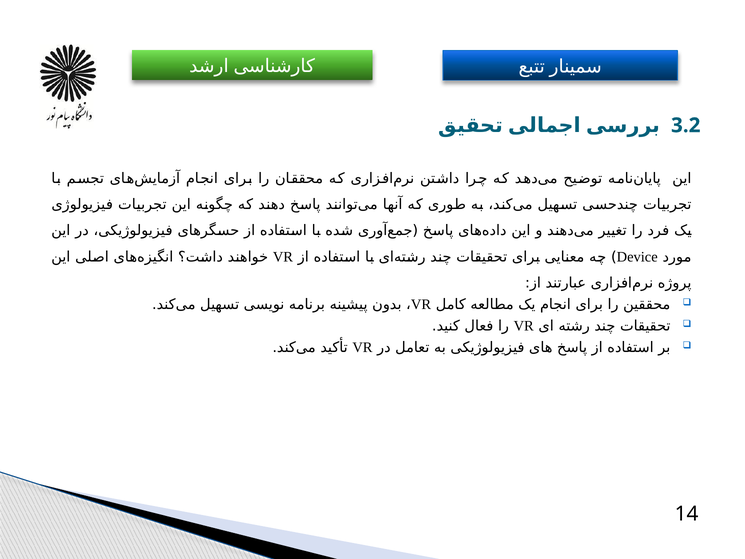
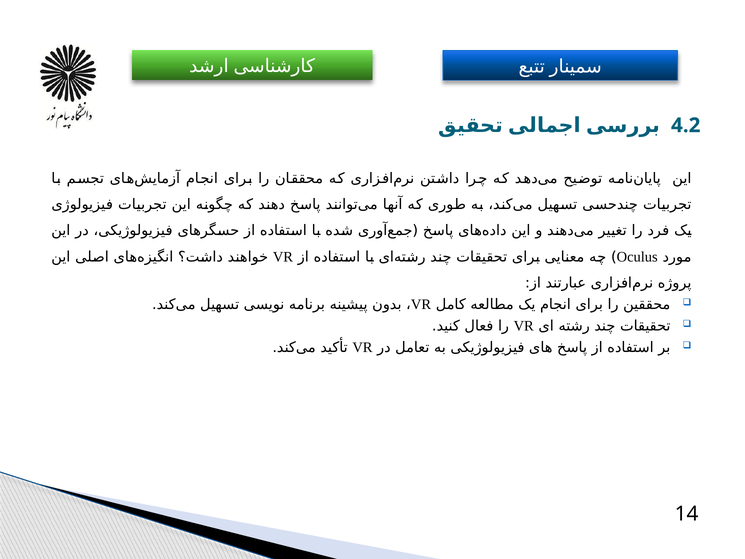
3.2: 3.2 -> 4.2
Device: Device -> Oculus
